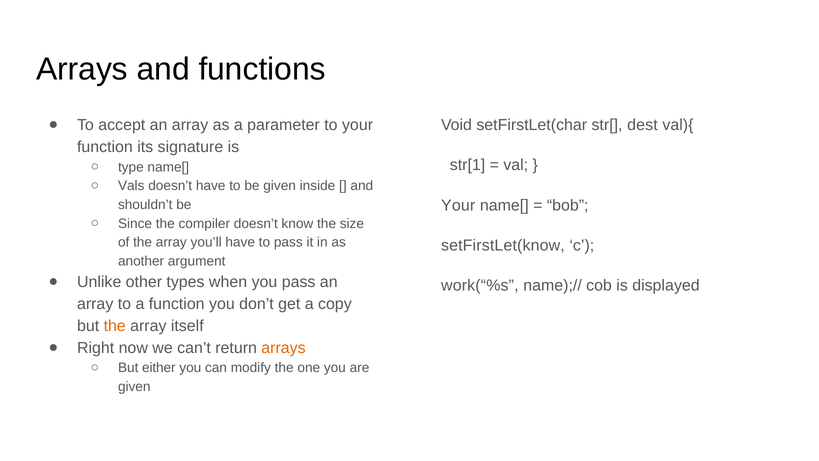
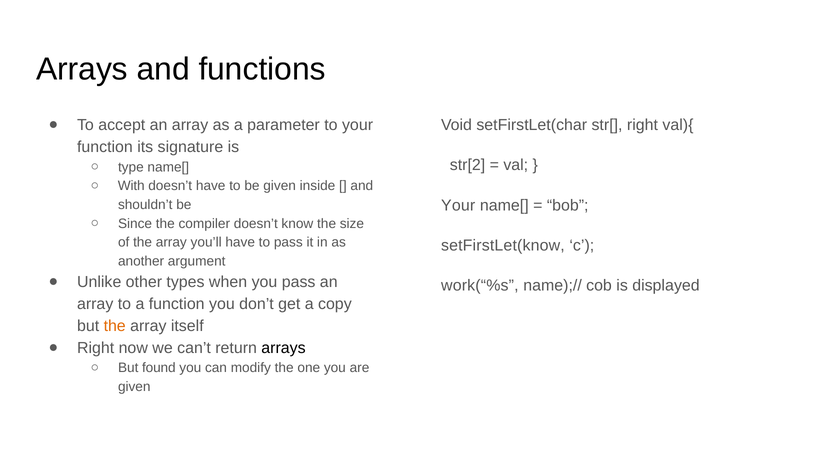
str[ dest: dest -> right
str[1: str[1 -> str[2
Vals: Vals -> With
arrays at (283, 348) colour: orange -> black
either: either -> found
